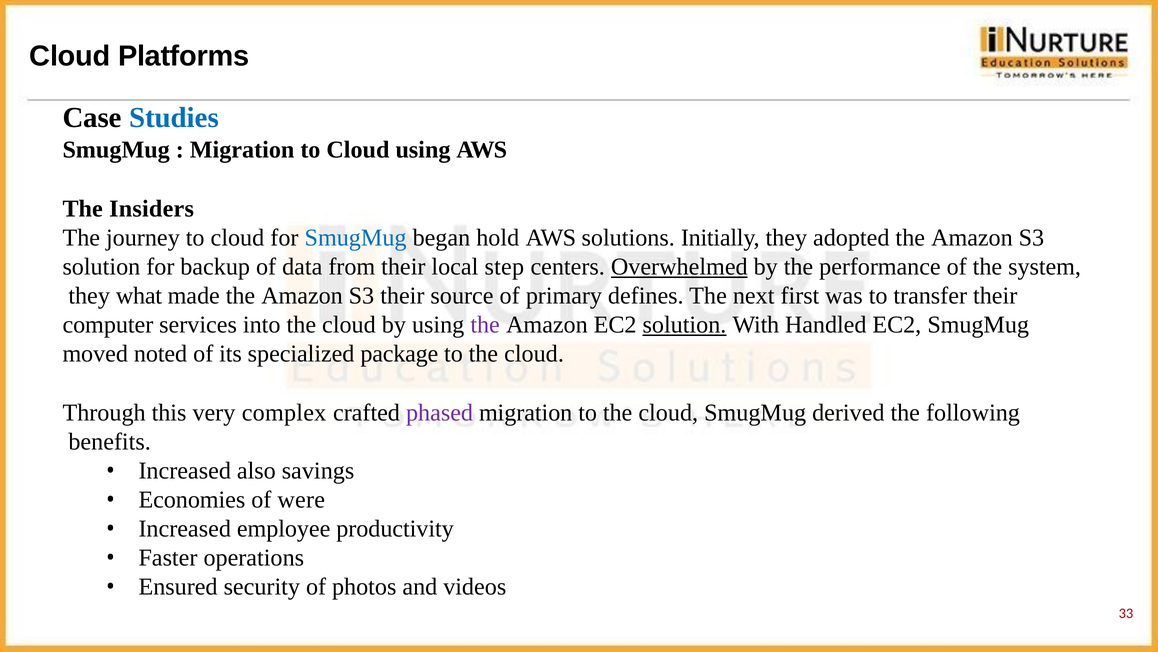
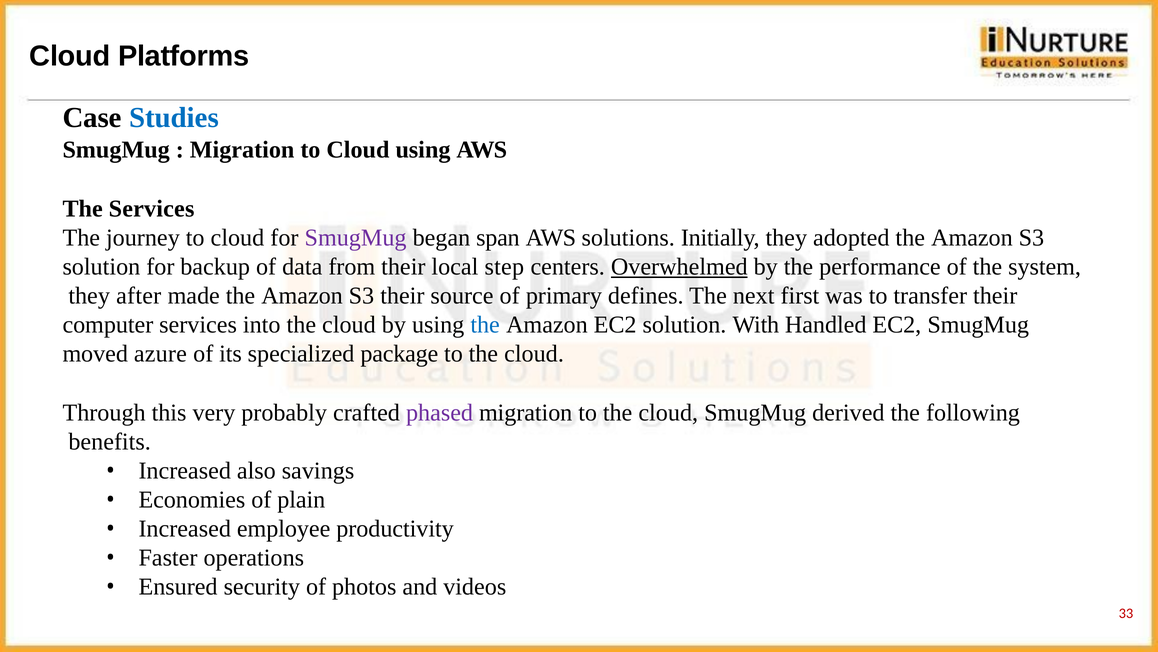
The Insiders: Insiders -> Services
SmugMug at (356, 238) colour: blue -> purple
hold: hold -> span
what: what -> after
the at (485, 324) colour: purple -> blue
solution at (684, 324) underline: present -> none
noted: noted -> azure
complex: complex -> probably
were: were -> plain
